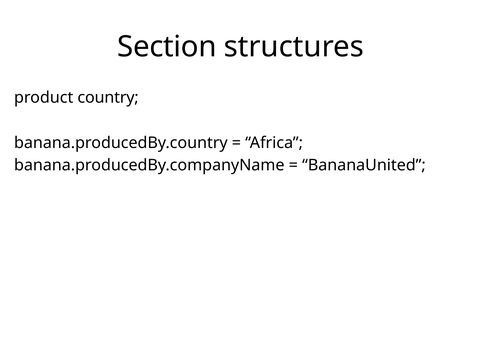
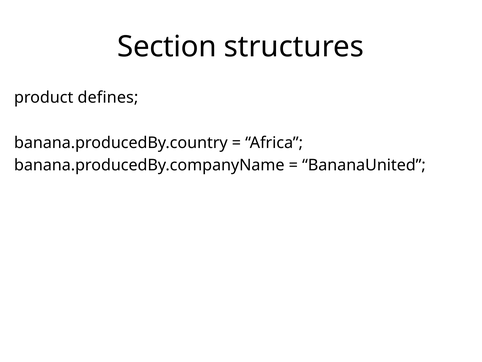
country: country -> defines
